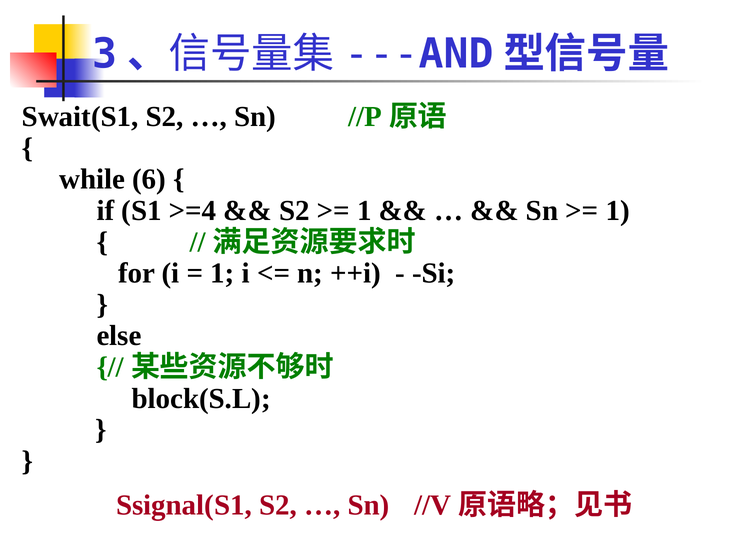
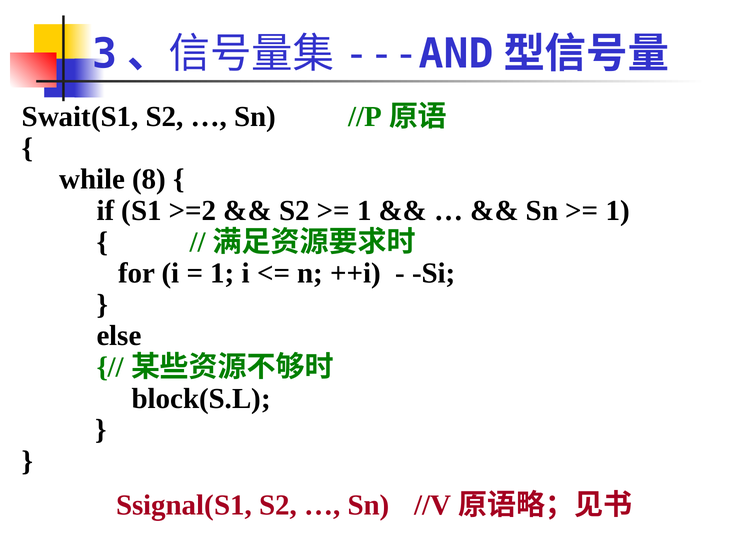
6: 6 -> 8
>=4: >=4 -> >=2
